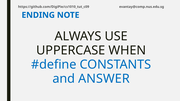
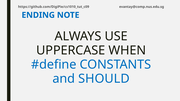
ANSWER: ANSWER -> SHOULD
